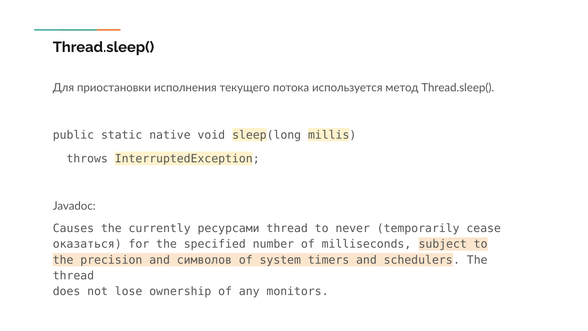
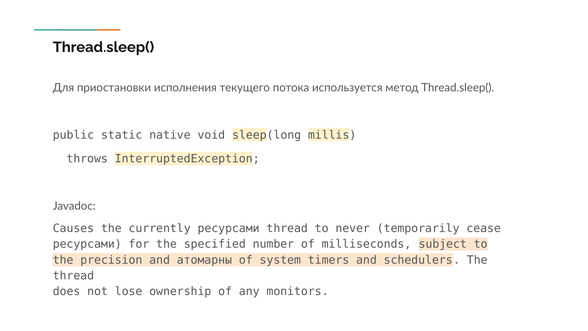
оказаться at (87, 244): оказаться -> ресурсами
символов: символов -> атомарны
